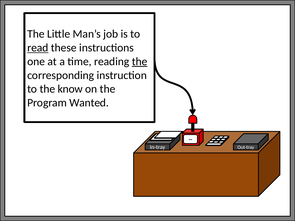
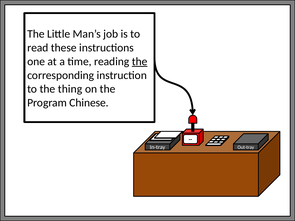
read underline: present -> none
know: know -> thing
Wanted: Wanted -> Chinese
